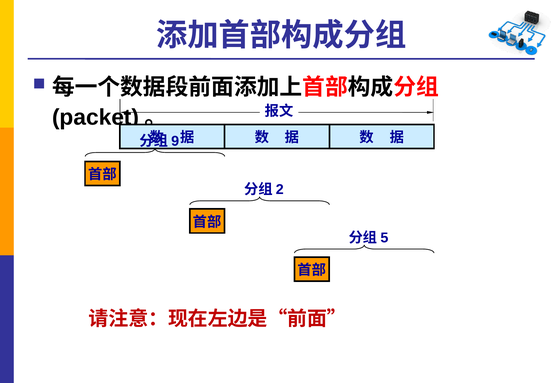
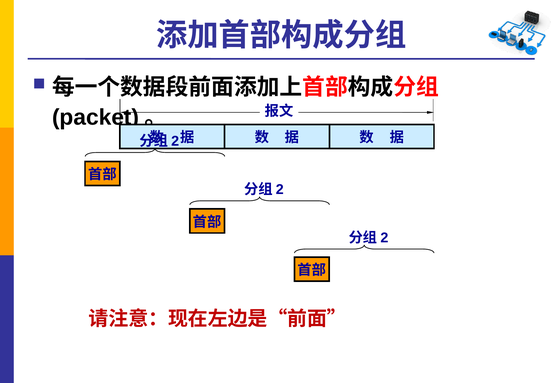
9 at (175, 141): 9 -> 2
5 at (384, 238): 5 -> 2
